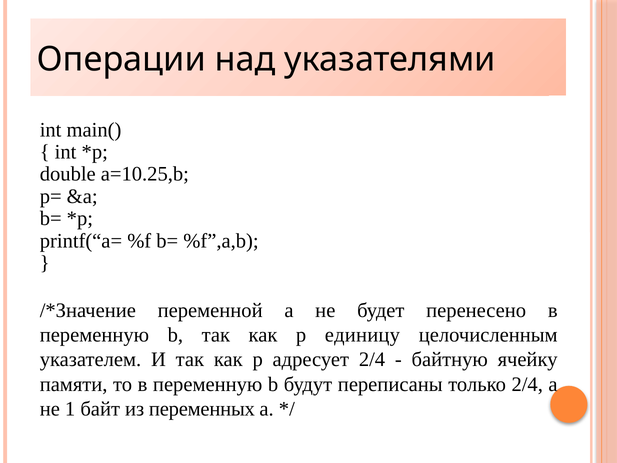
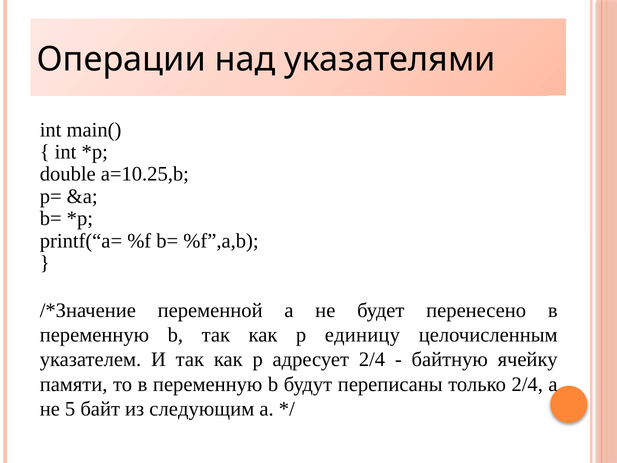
1: 1 -> 5
переменных: переменных -> следующим
